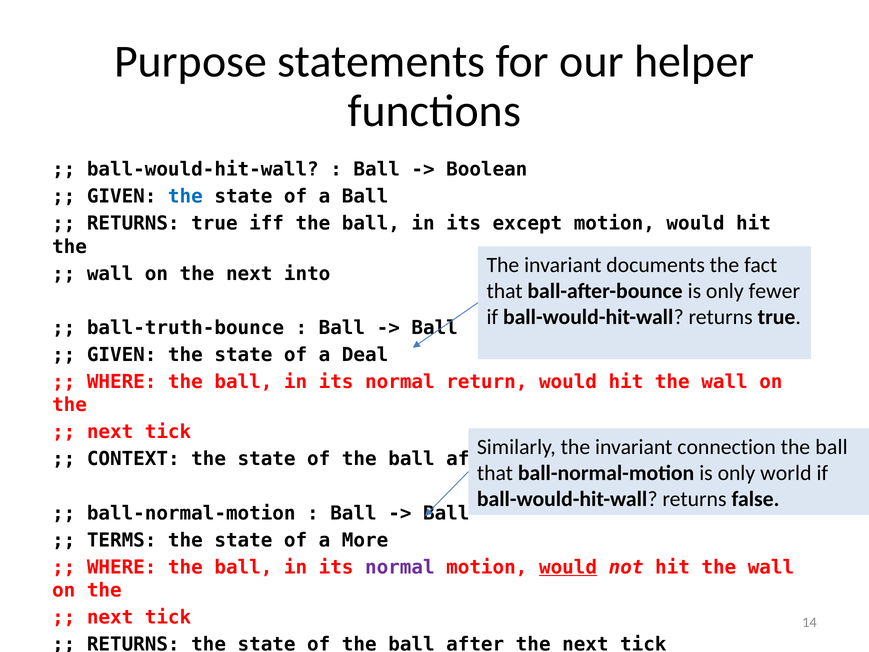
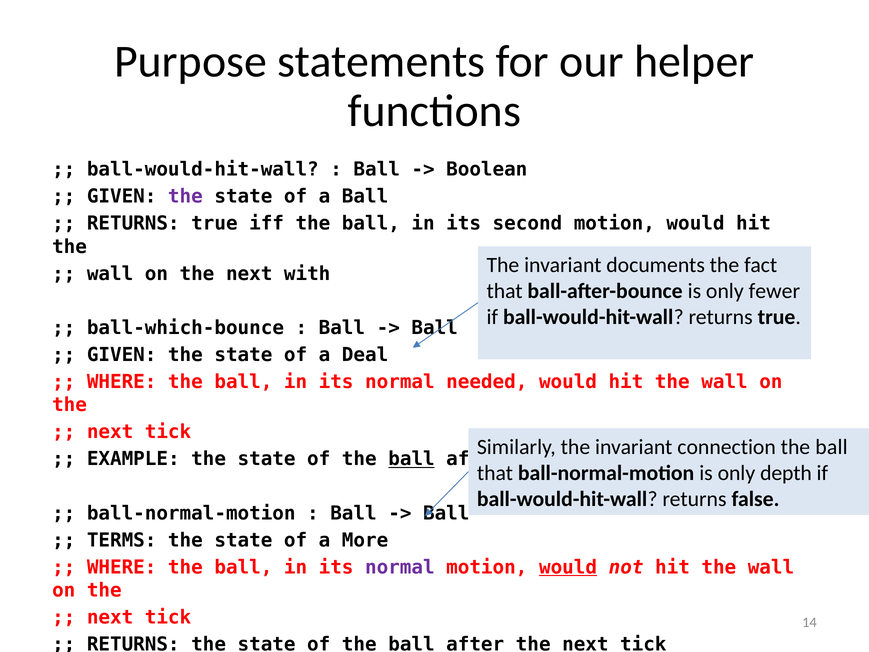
the at (185, 196) colour: blue -> purple
except: except -> second
into: into -> with
ball-truth-bounce: ball-truth-bounce -> ball-which-bounce
return: return -> needed
CONTEXT: CONTEXT -> EXAMPLE
ball at (412, 459) underline: none -> present
world: world -> depth
